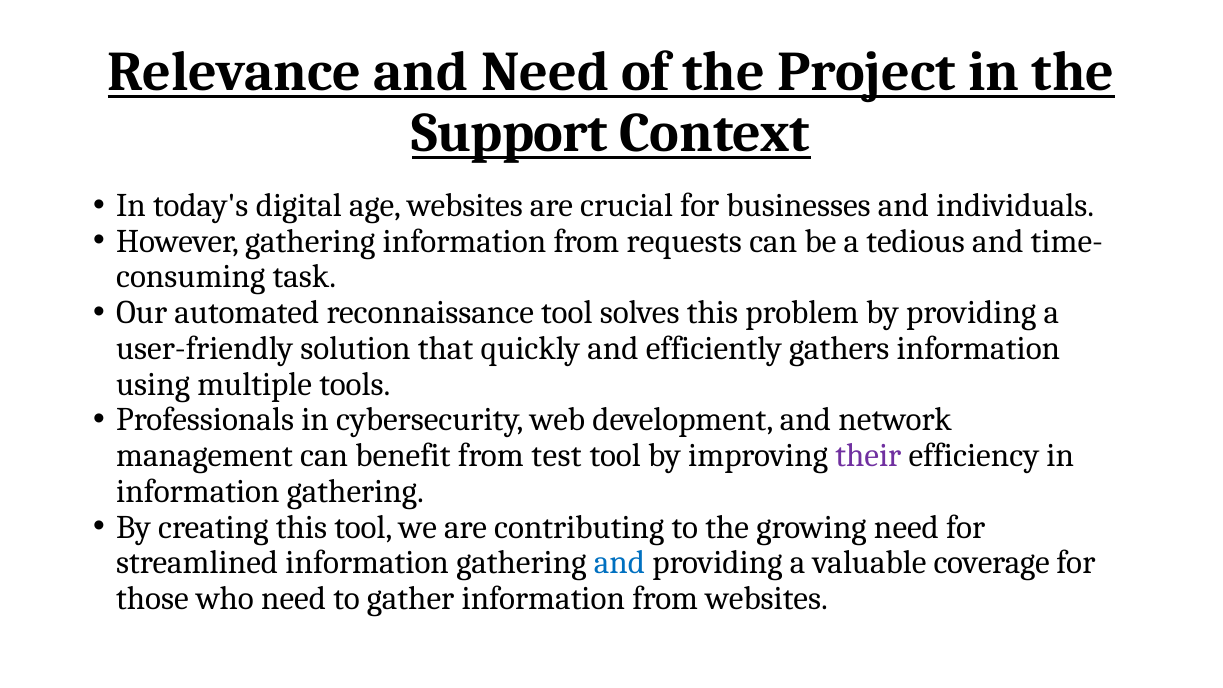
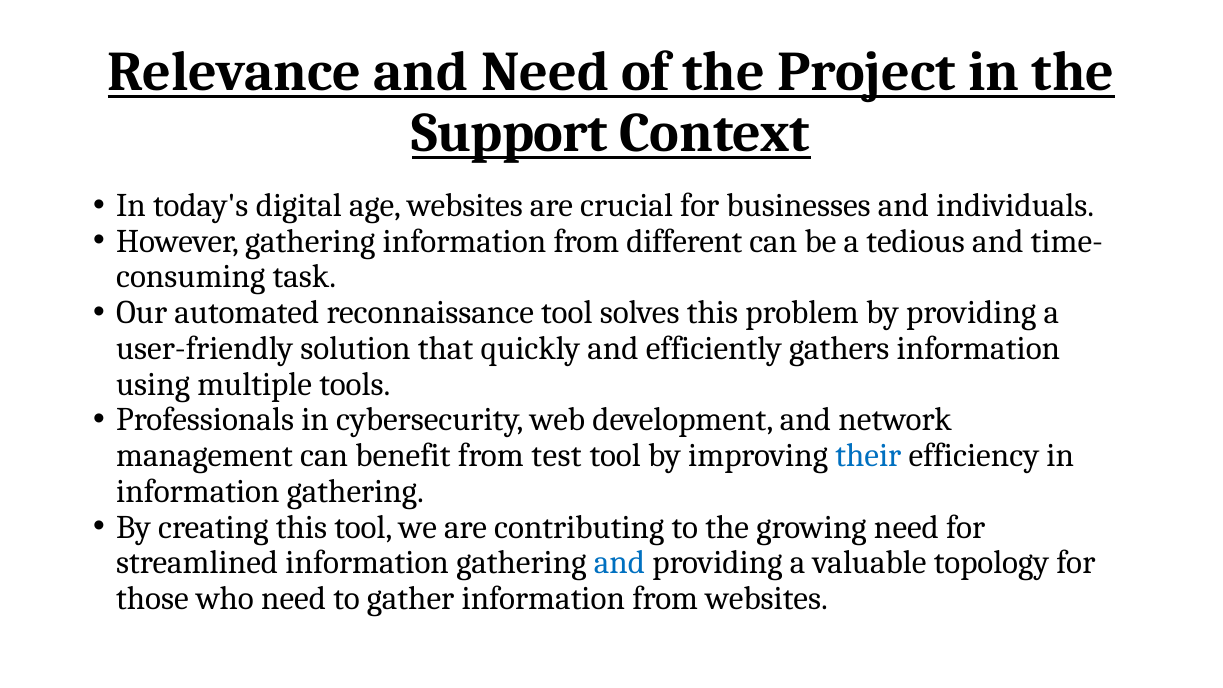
requests: requests -> different
their colour: purple -> blue
coverage: coverage -> topology
